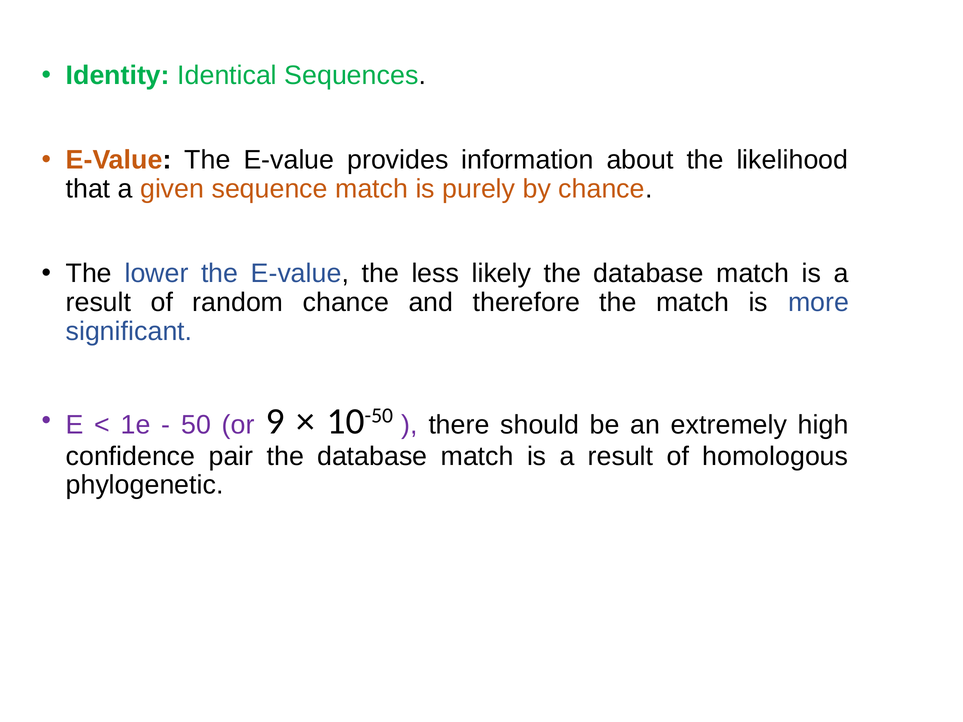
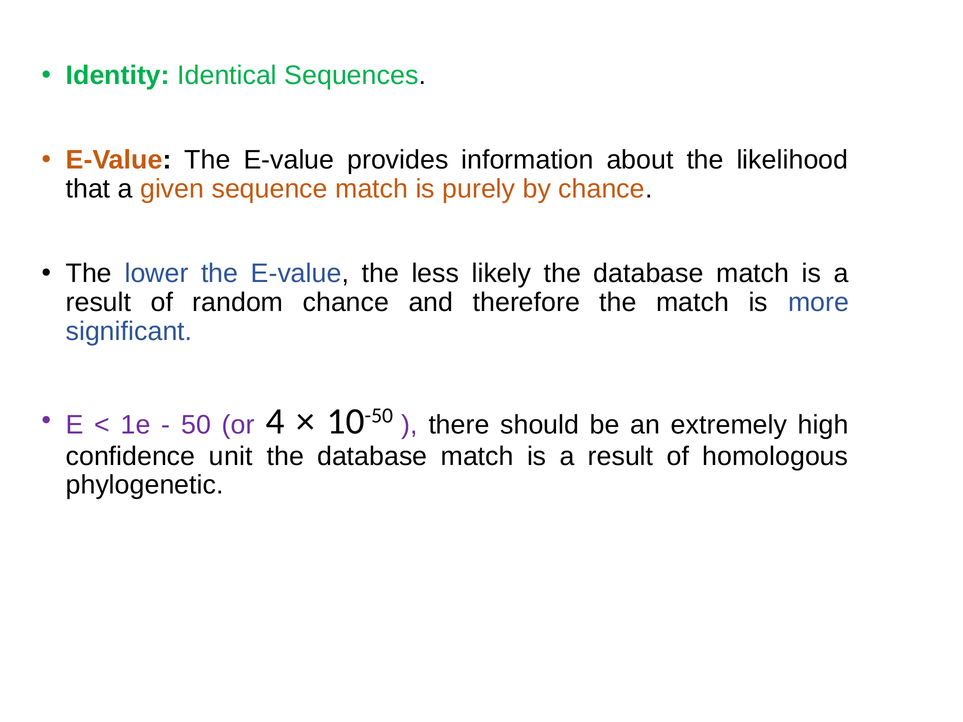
9: 9 -> 4
pair: pair -> unit
